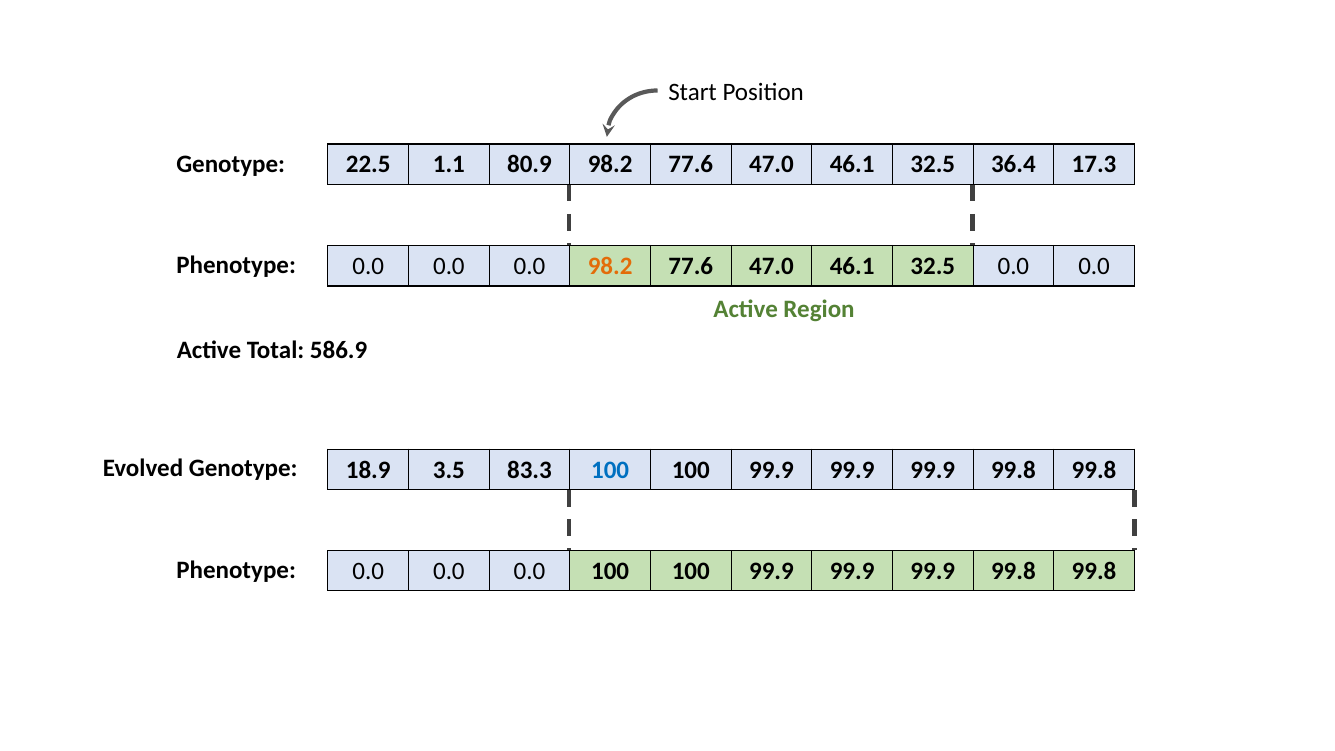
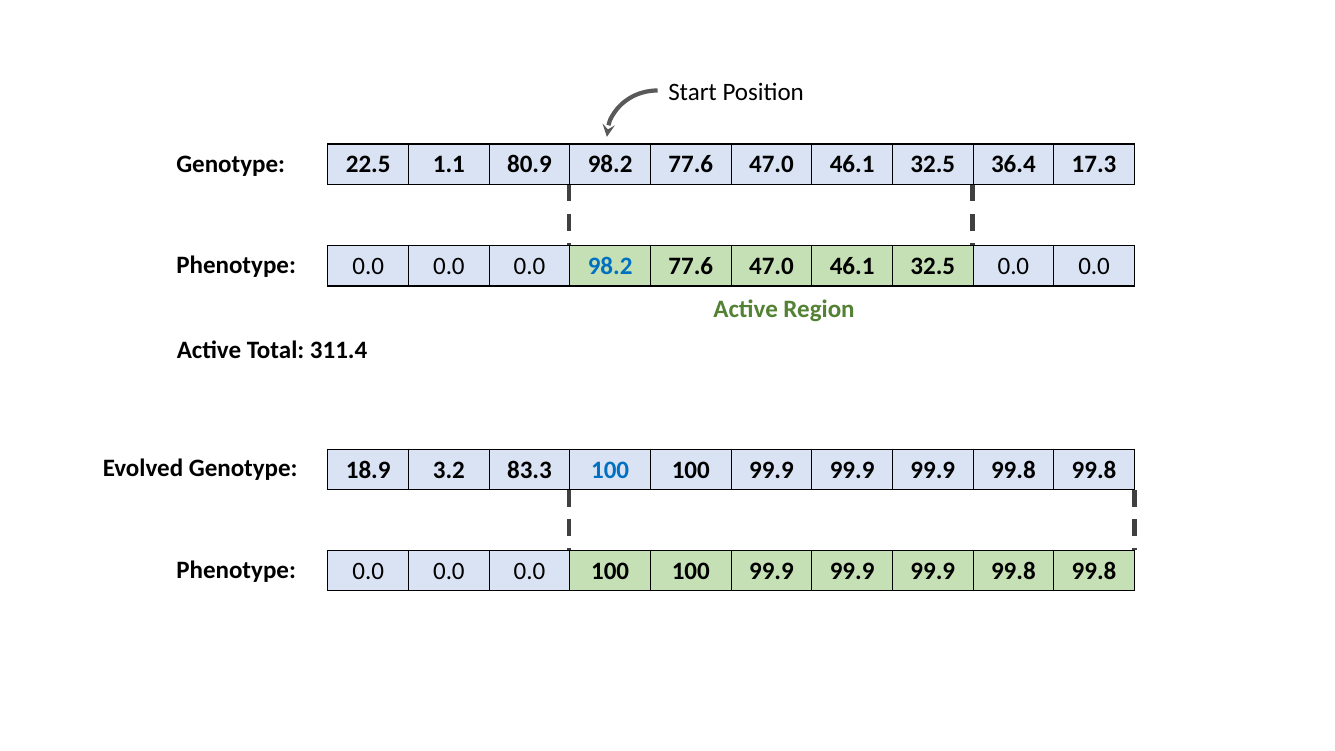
98.2 at (610, 266) colour: orange -> blue
586.9: 586.9 -> 311.4
3.5: 3.5 -> 3.2
